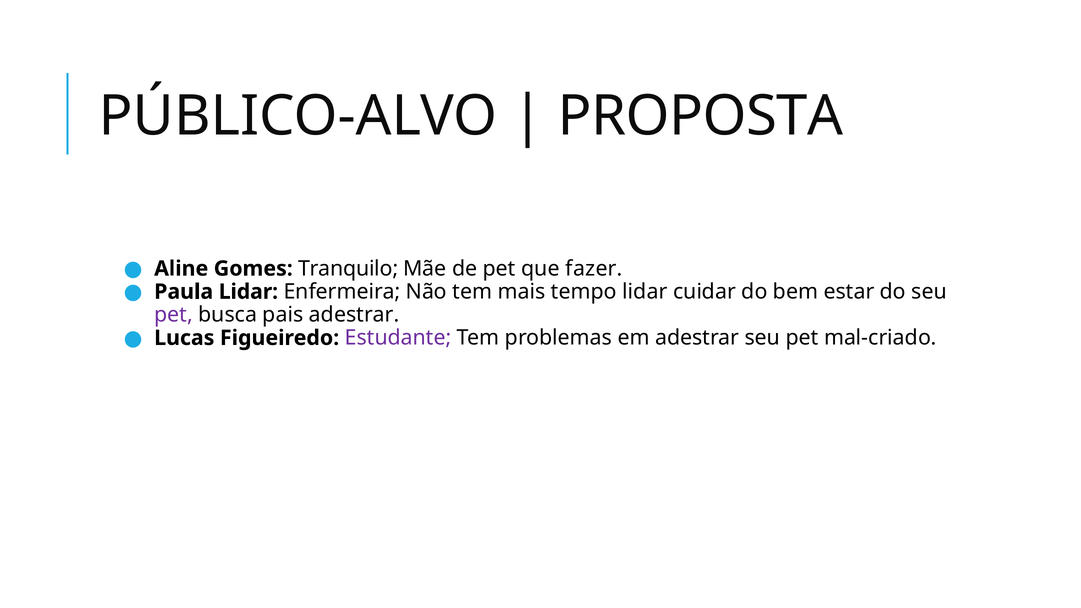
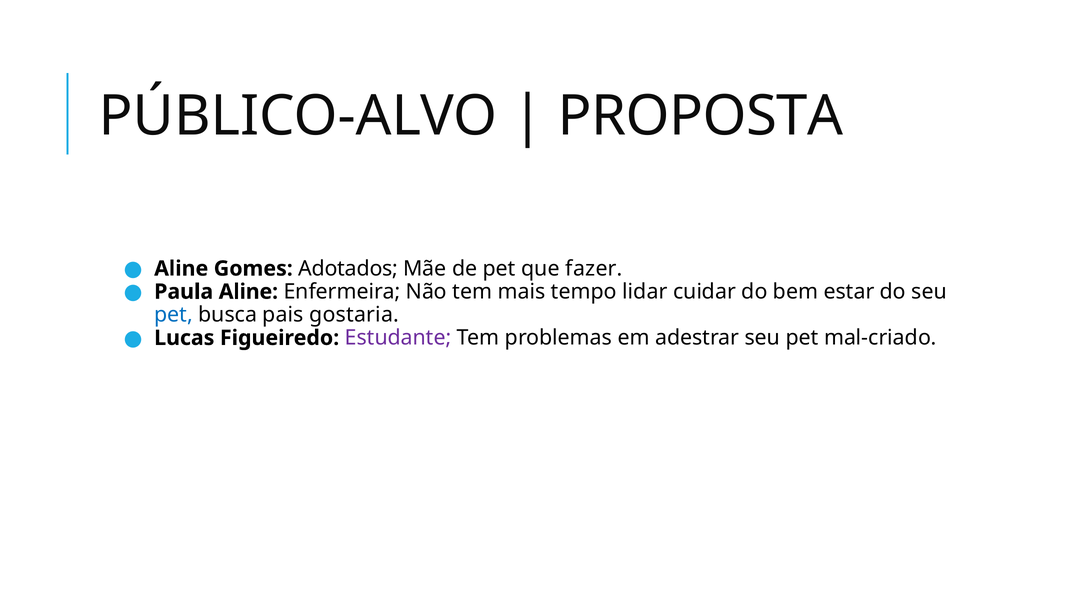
Tranquilo: Tranquilo -> Adotados
Paula Lidar: Lidar -> Aline
pet at (173, 315) colour: purple -> blue
pais adestrar: adestrar -> gostaria
